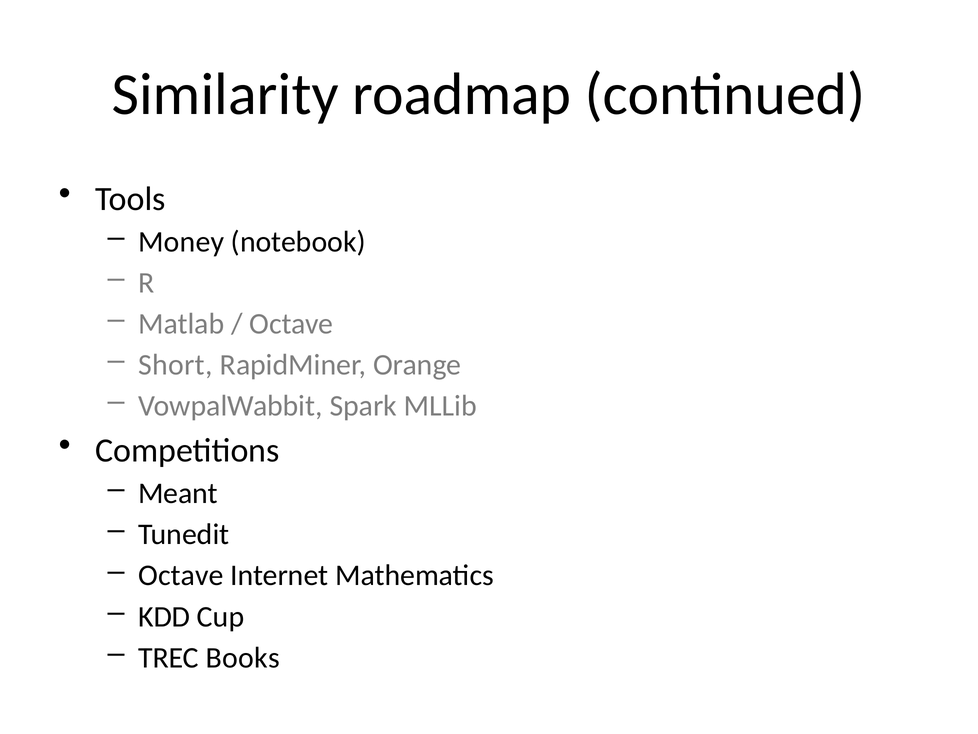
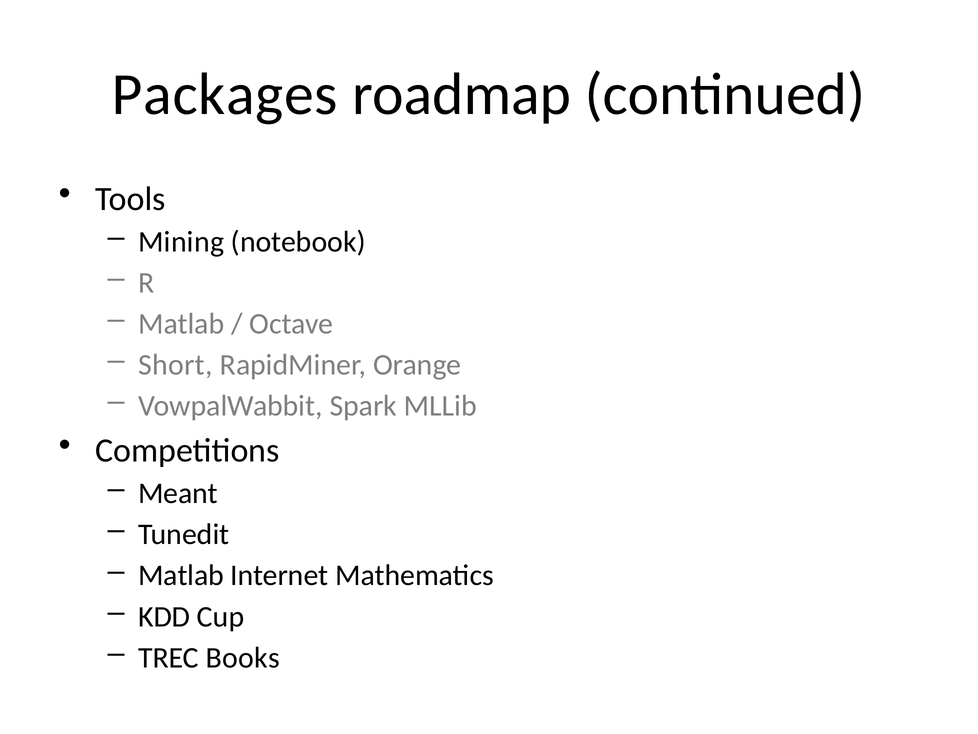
Similarity: Similarity -> Packages
Money: Money -> Mining
Octave at (181, 575): Octave -> Matlab
